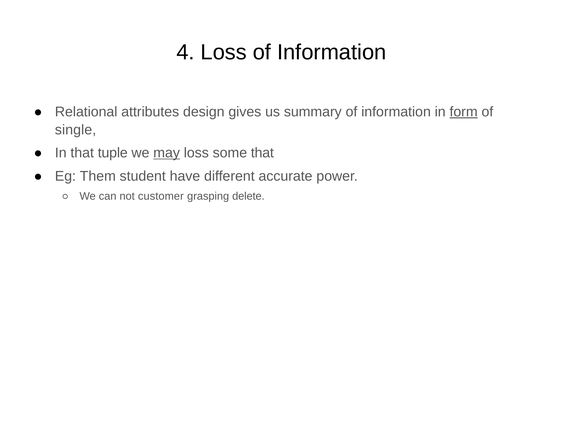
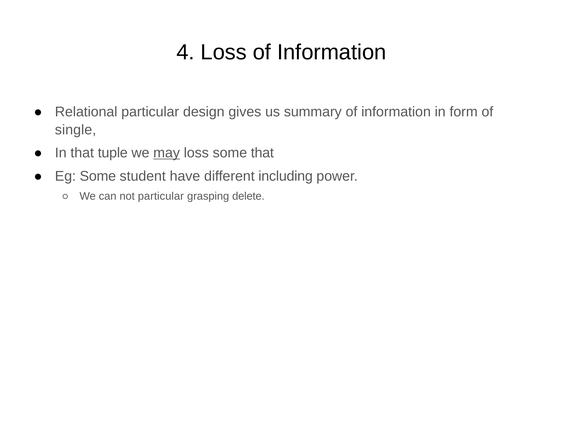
Relational attributes: attributes -> particular
form underline: present -> none
Eg Them: Them -> Some
accurate: accurate -> including
not customer: customer -> particular
